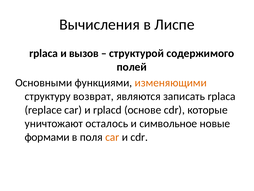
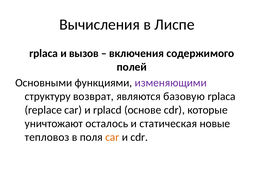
структурой: структурой -> включения
изменяющими colour: orange -> purple
записать: записать -> базовую
символьное: символьное -> статическая
формами: формами -> тепловоз
